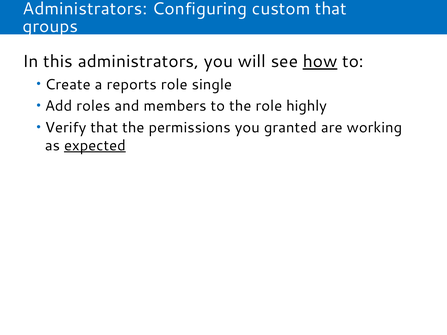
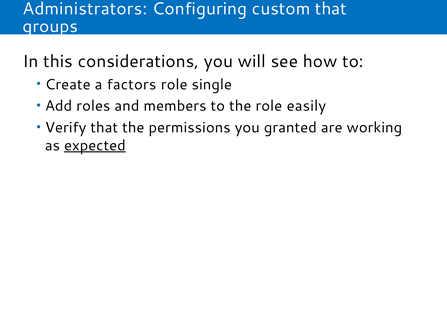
this administrators: administrators -> considerations
how underline: present -> none
reports: reports -> factors
highly: highly -> easily
